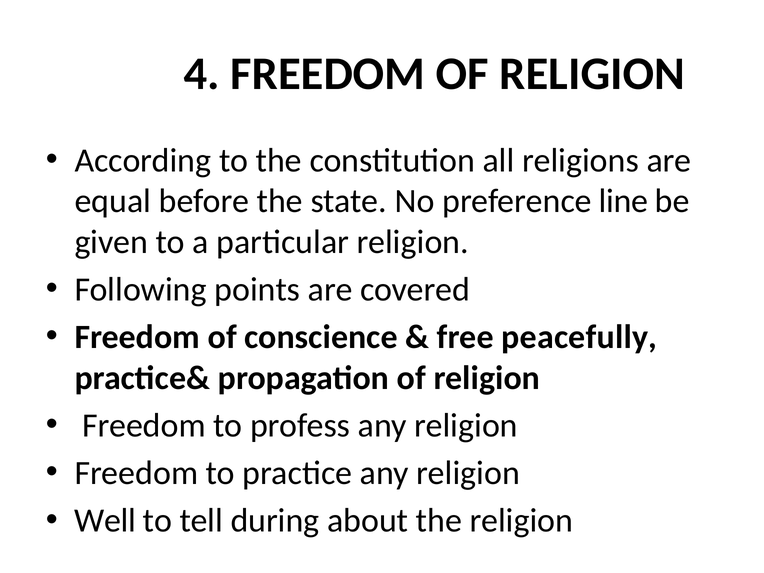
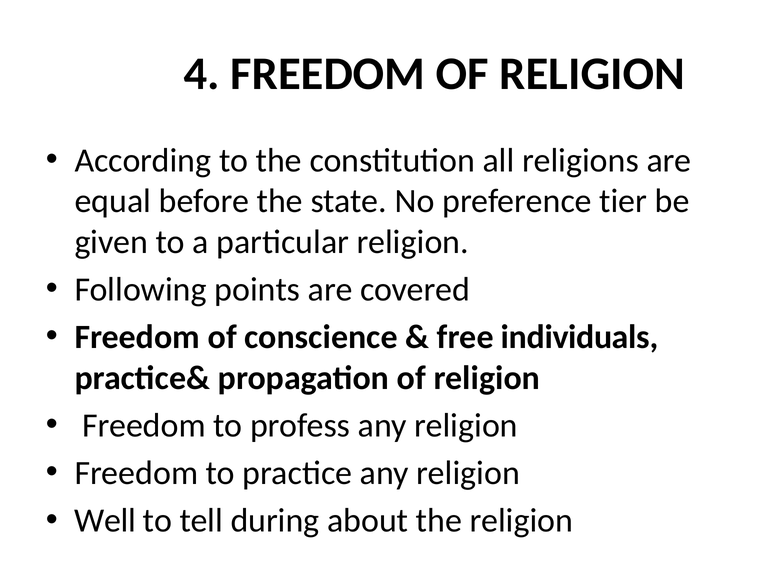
line: line -> tier
peacefully: peacefully -> individuals
